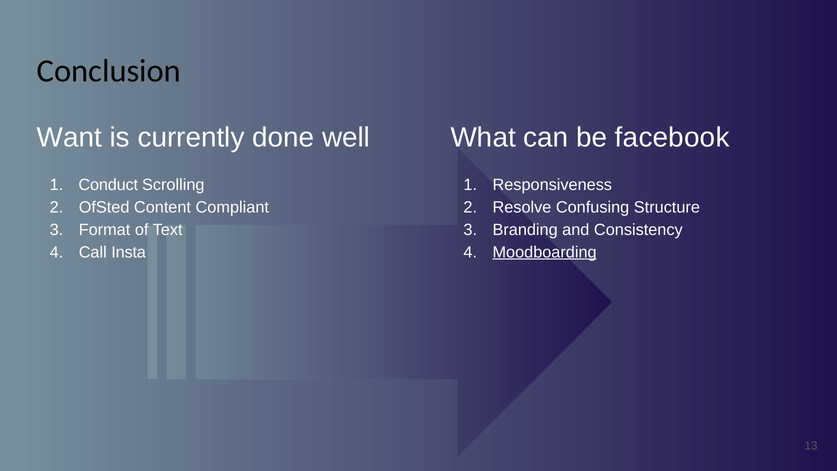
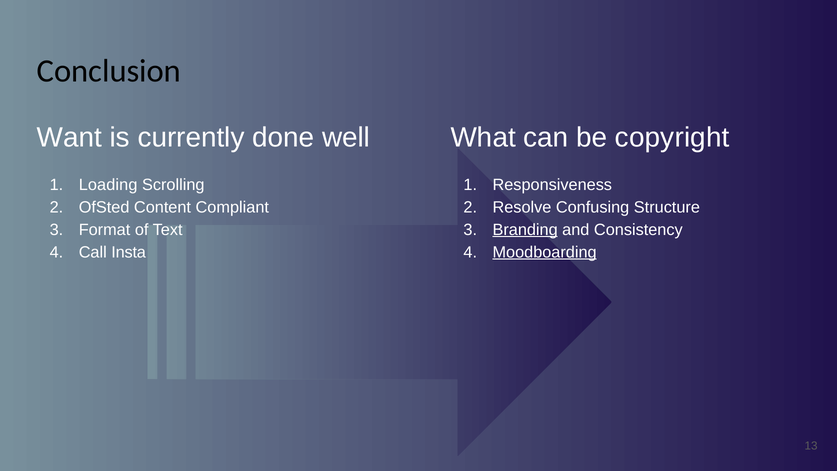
facebook: facebook -> copyright
Conduct: Conduct -> Loading
Branding underline: none -> present
